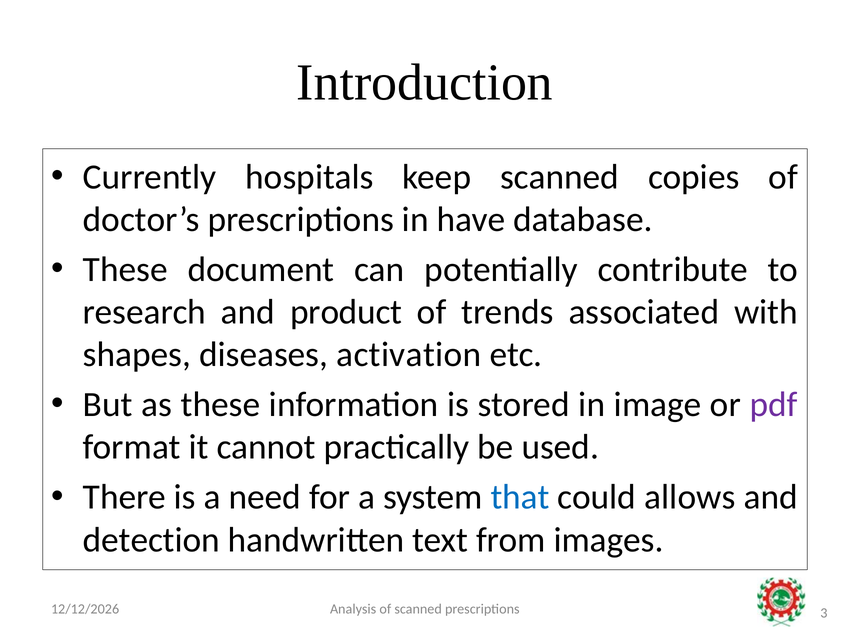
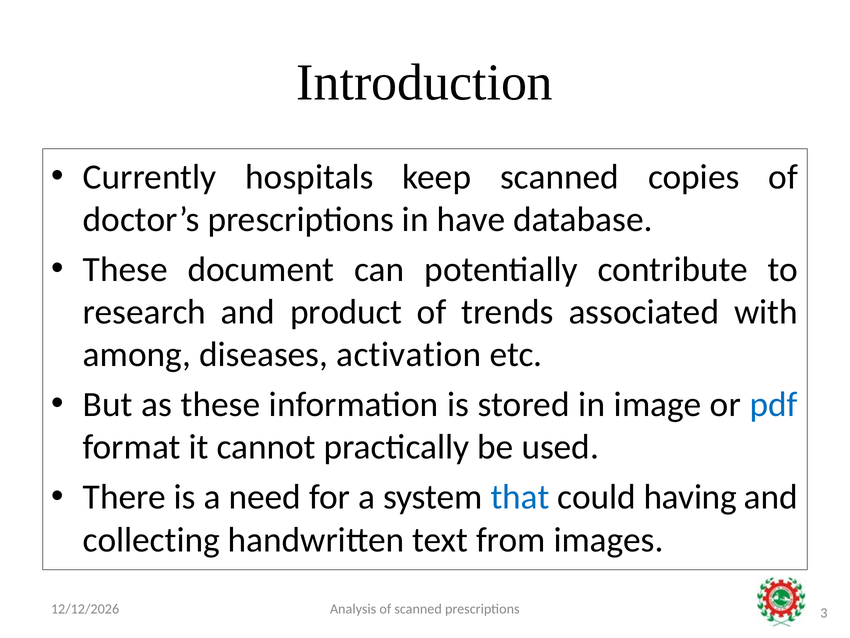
shapes: shapes -> among
pdf colour: purple -> blue
allows: allows -> having
detection: detection -> collecting
